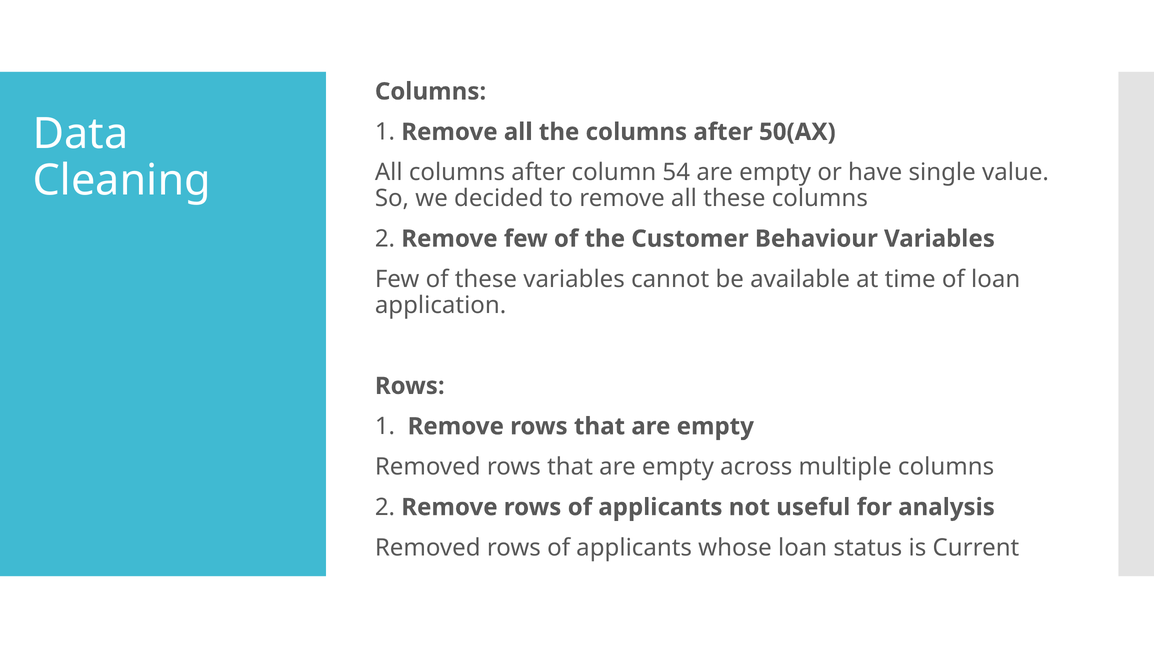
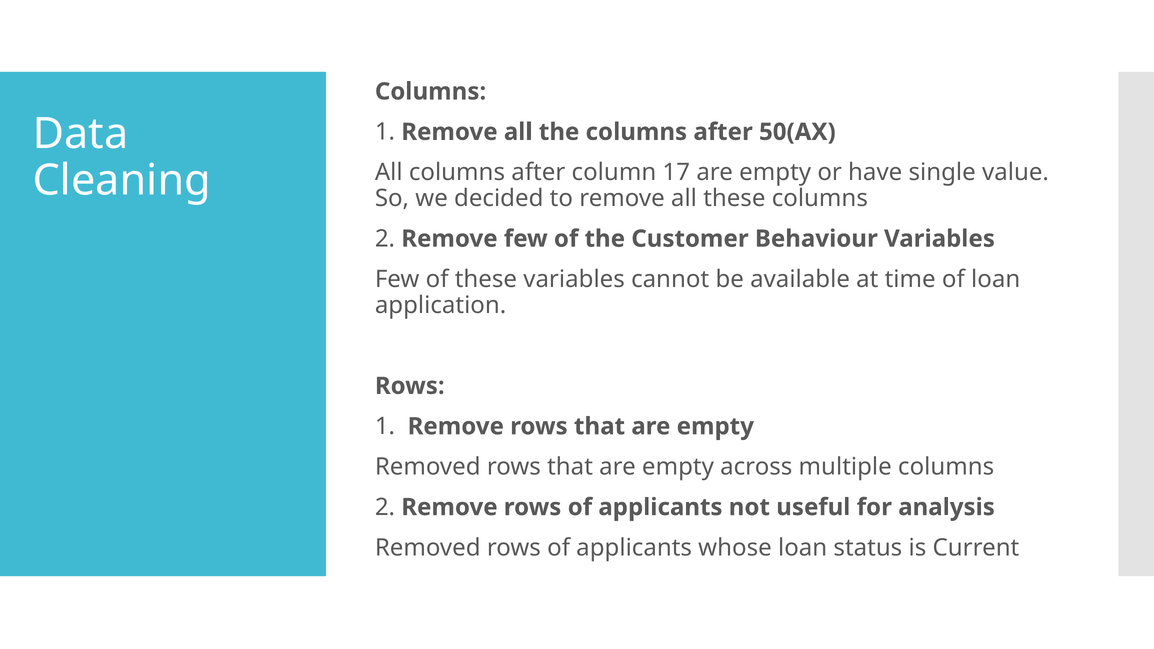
54: 54 -> 17
